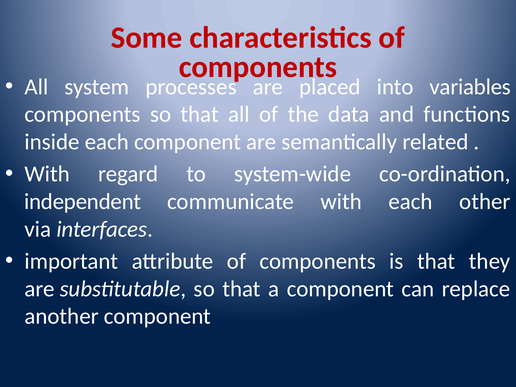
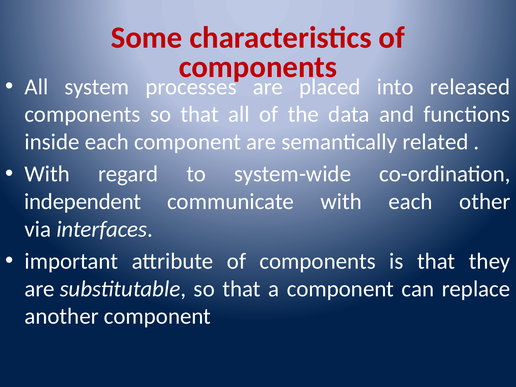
variables: variables -> released
